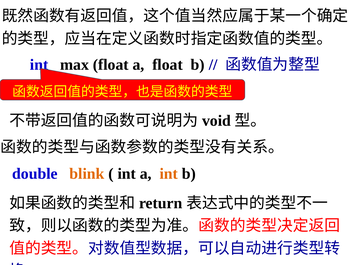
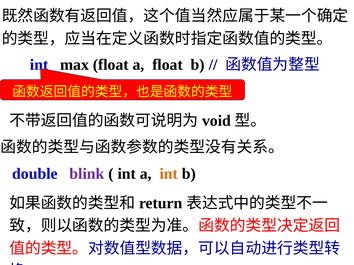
blink colour: orange -> purple
